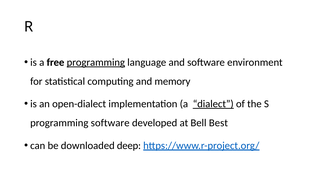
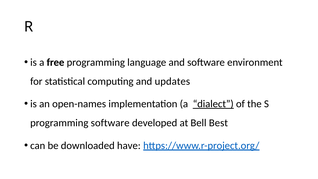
programming at (96, 62) underline: present -> none
memory: memory -> updates
open-dialect: open-dialect -> open-names
deep: deep -> have
